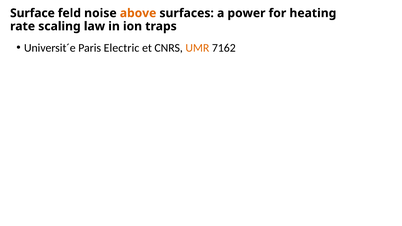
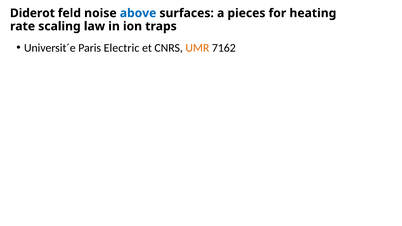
Surface: Surface -> Diderot
above colour: orange -> blue
power: power -> pieces
